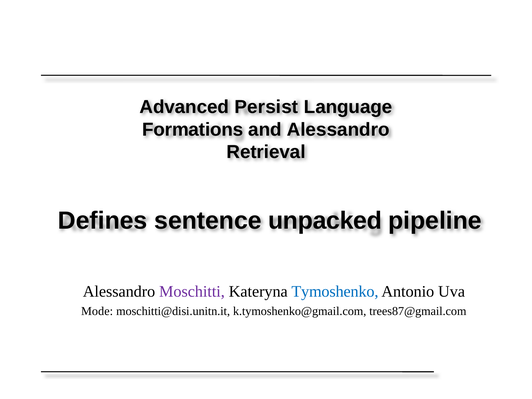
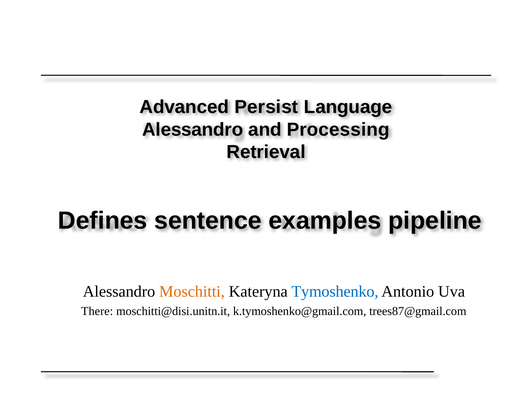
Formations at (193, 129): Formations -> Alessandro
and Alessandro: Alessandro -> Processing
unpacked: unpacked -> examples
Moschitti colour: purple -> orange
Mode: Mode -> There
